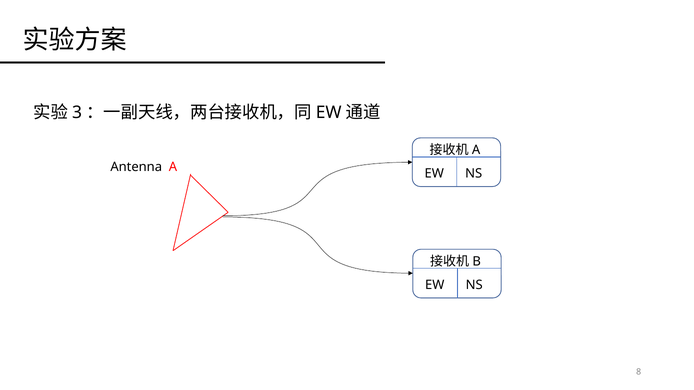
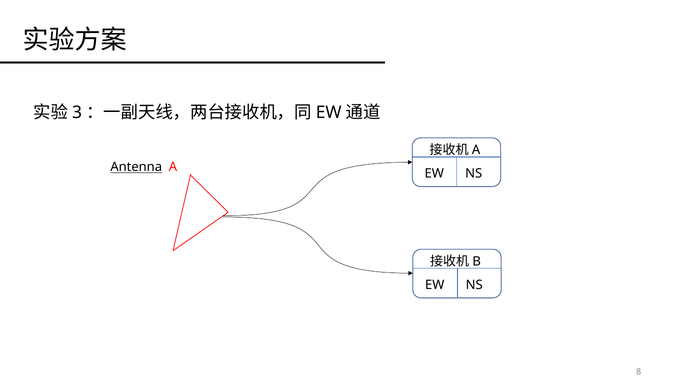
Antenna underline: none -> present
